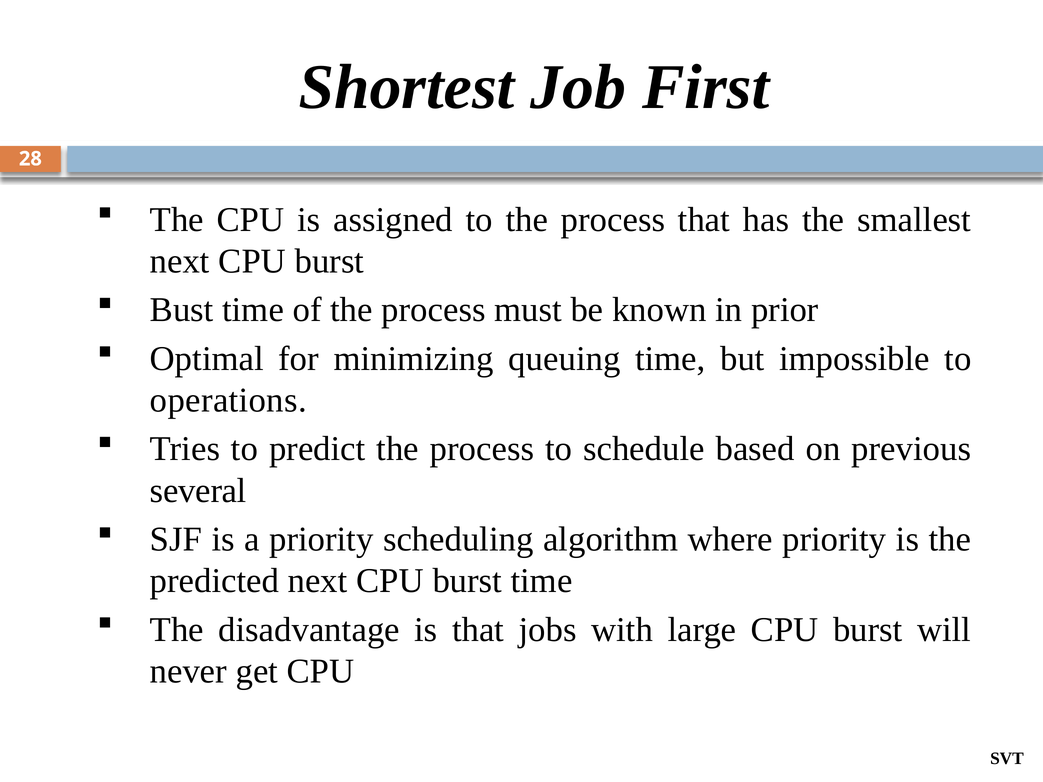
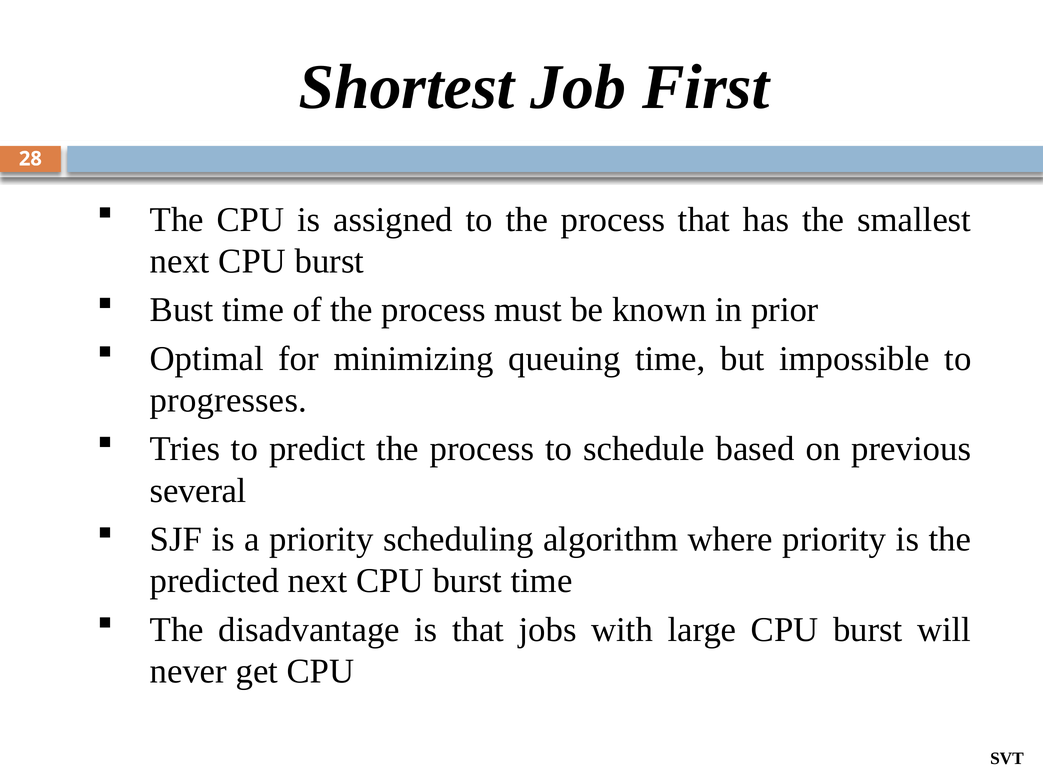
operations: operations -> progresses
